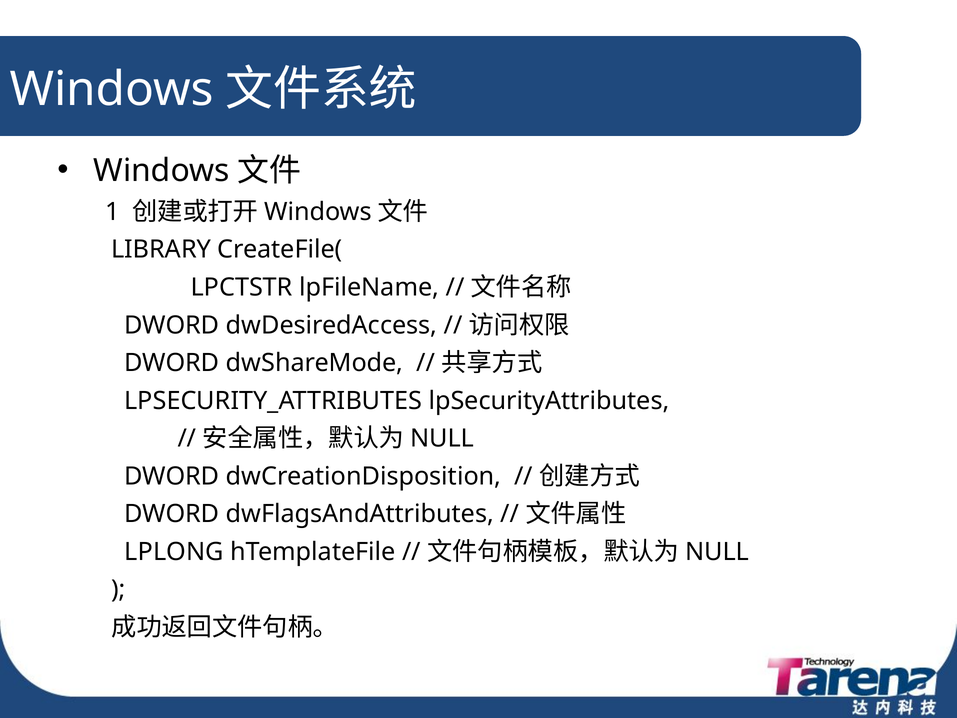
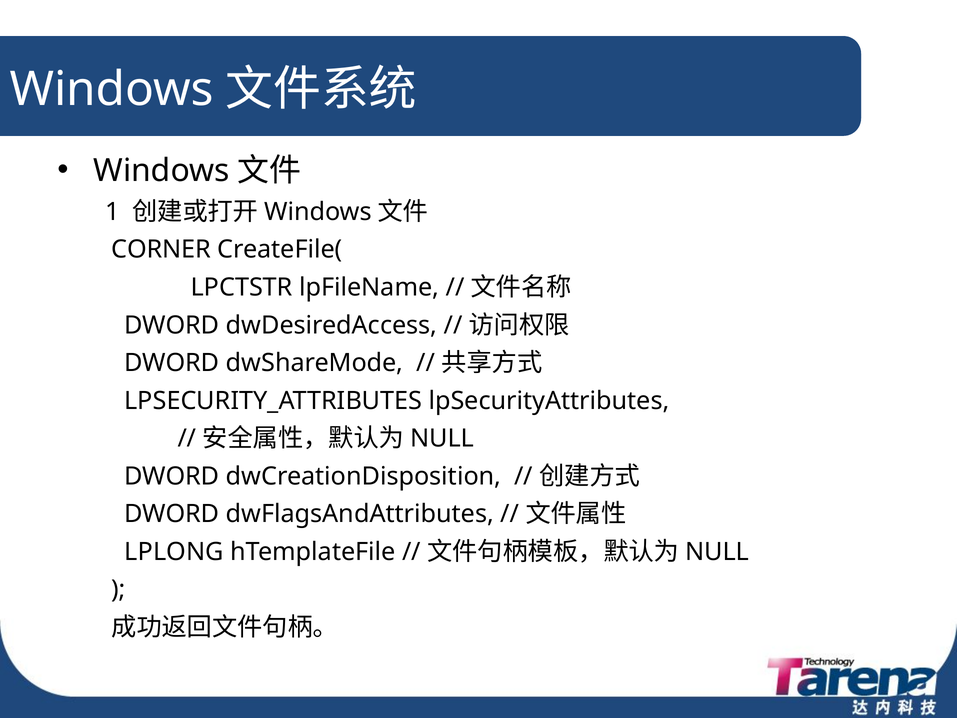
LIBRARY: LIBRARY -> CORNER
